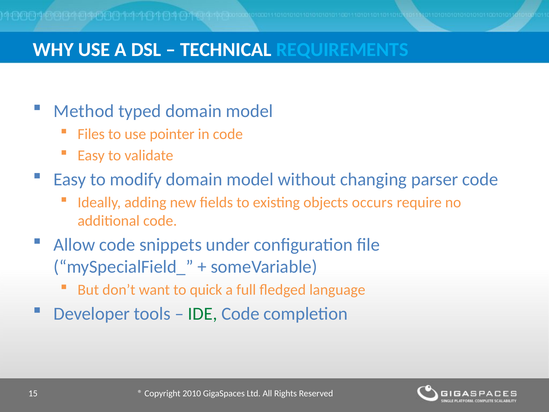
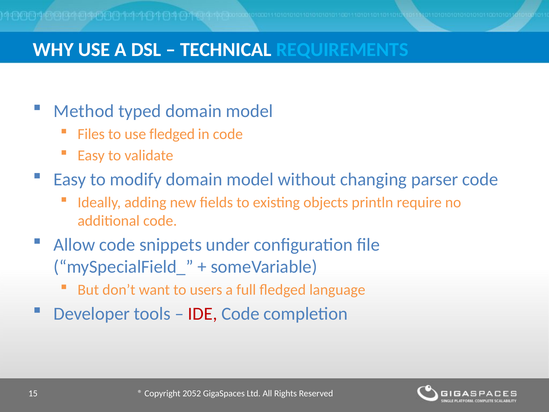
use pointer: pointer -> fledged
occurs: occurs -> println
quick: quick -> users
IDE colour: green -> red
2010: 2010 -> 2052
